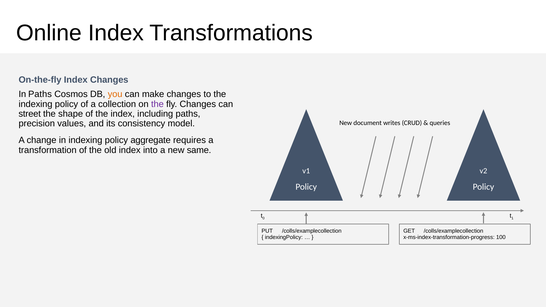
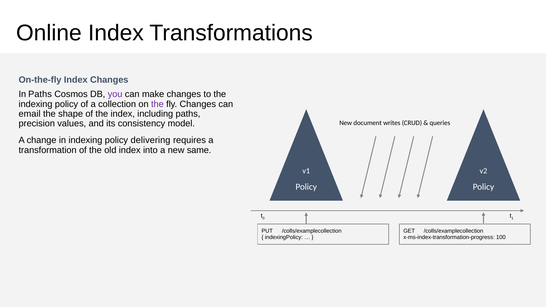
you colour: orange -> purple
street: street -> email
aggregate: aggregate -> delivering
